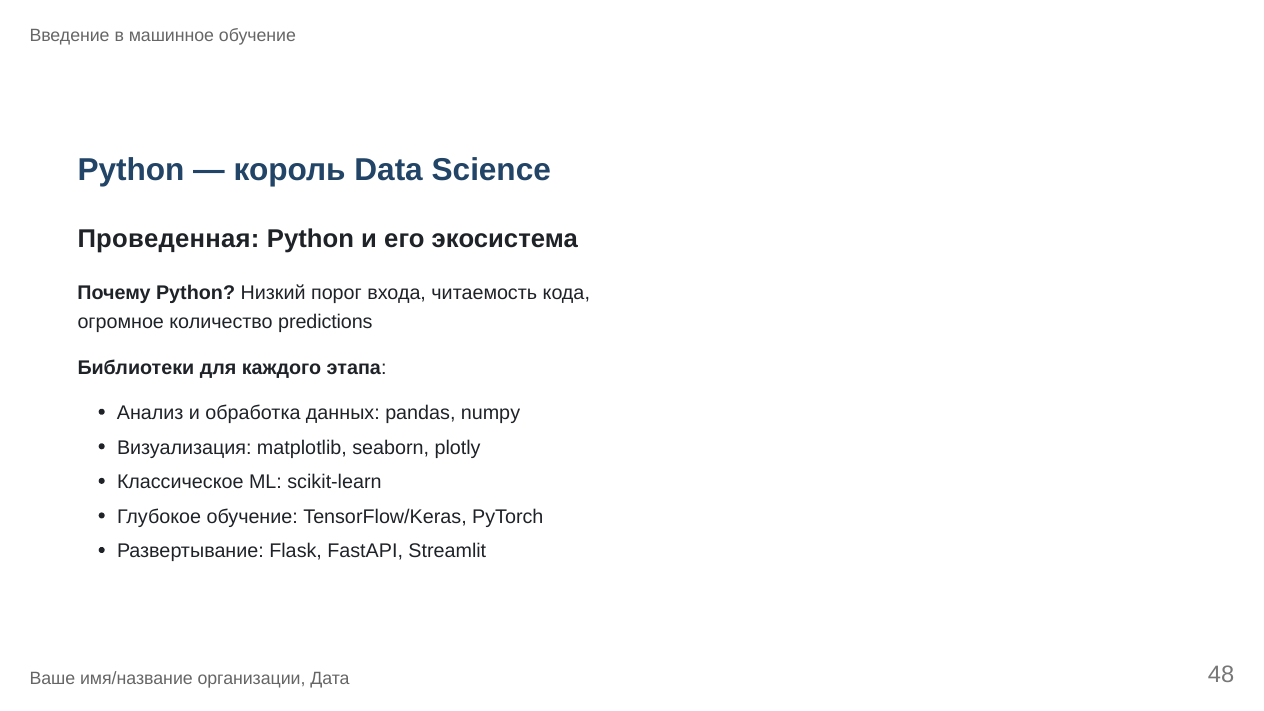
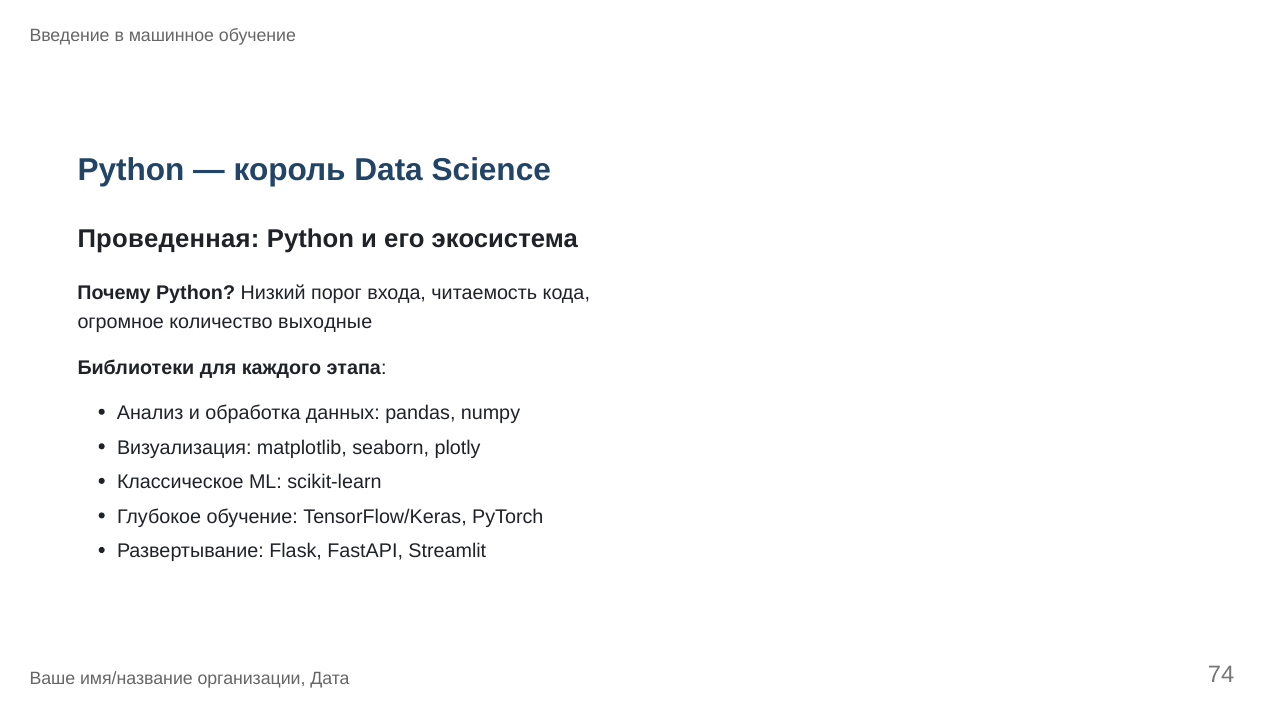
predictions: predictions -> выходные
48: 48 -> 74
